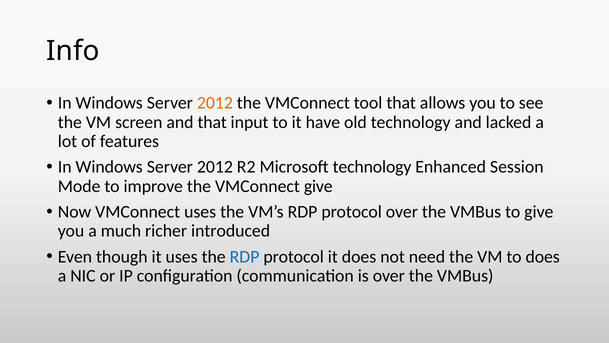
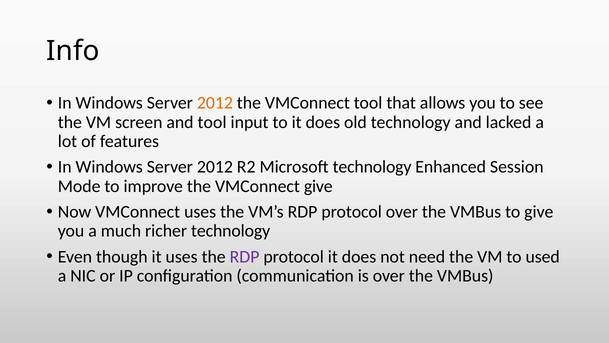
and that: that -> tool
to it have: have -> does
richer introduced: introduced -> technology
RDP at (245, 256) colour: blue -> purple
to does: does -> used
